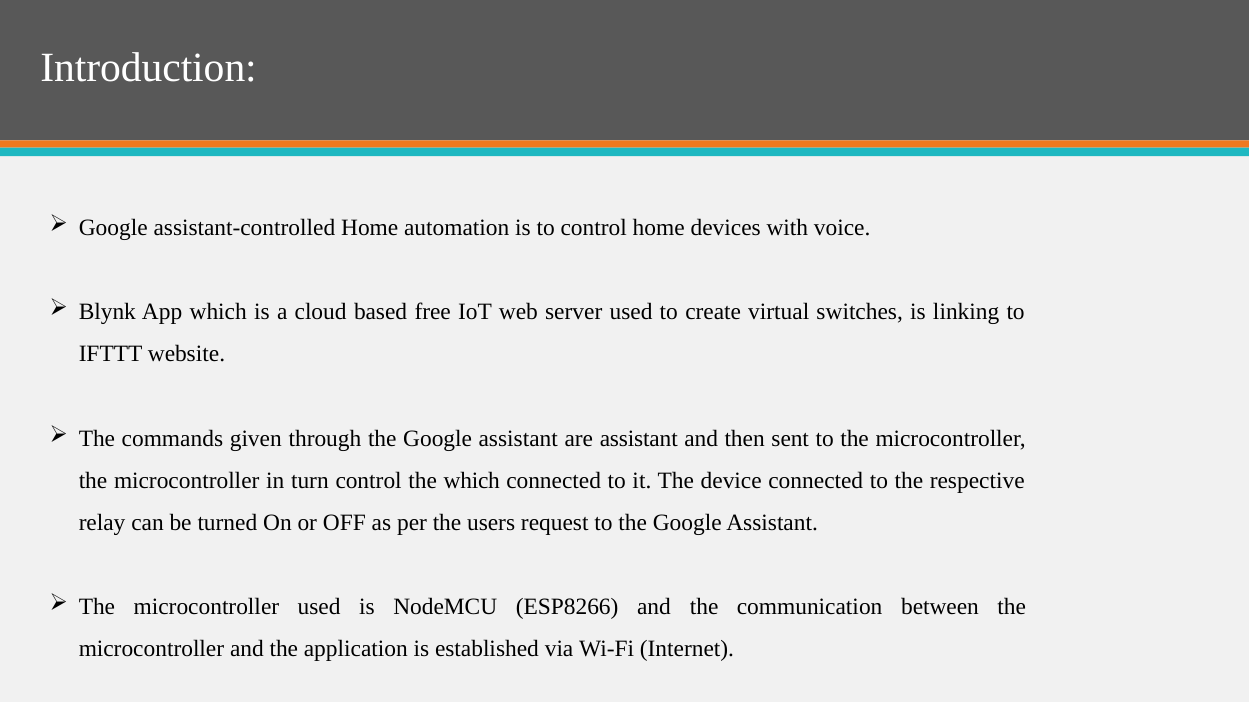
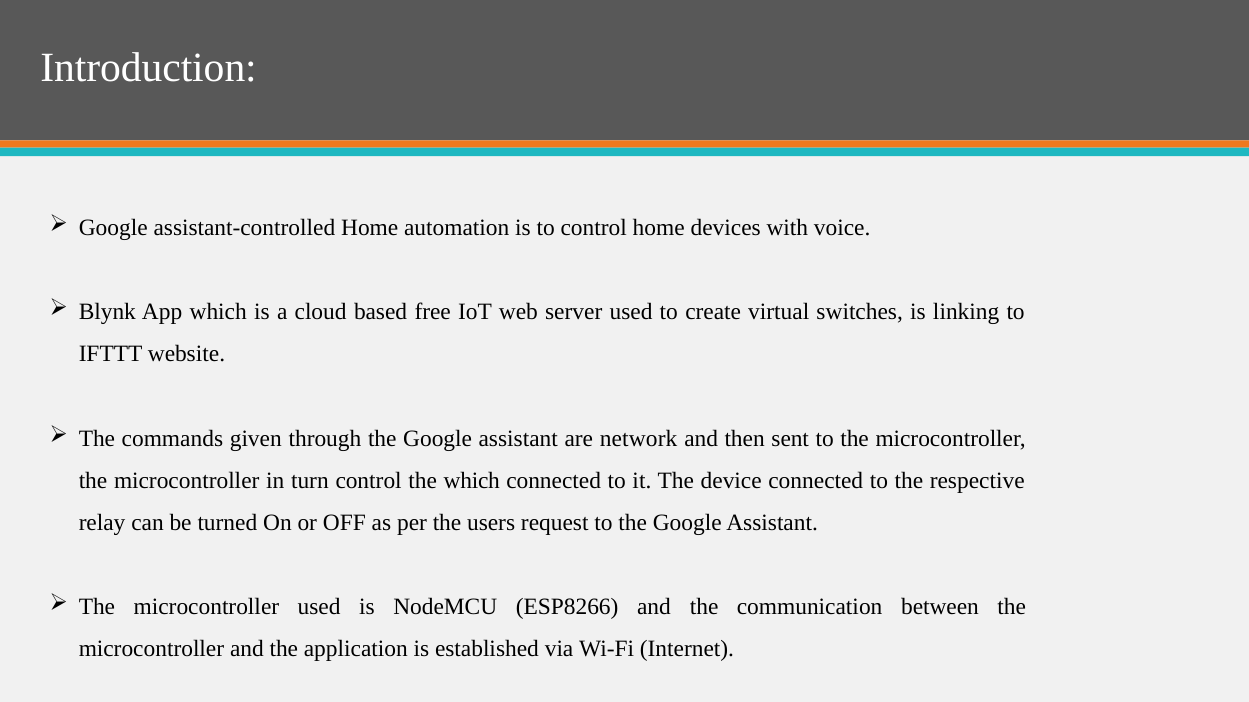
are assistant: assistant -> network
